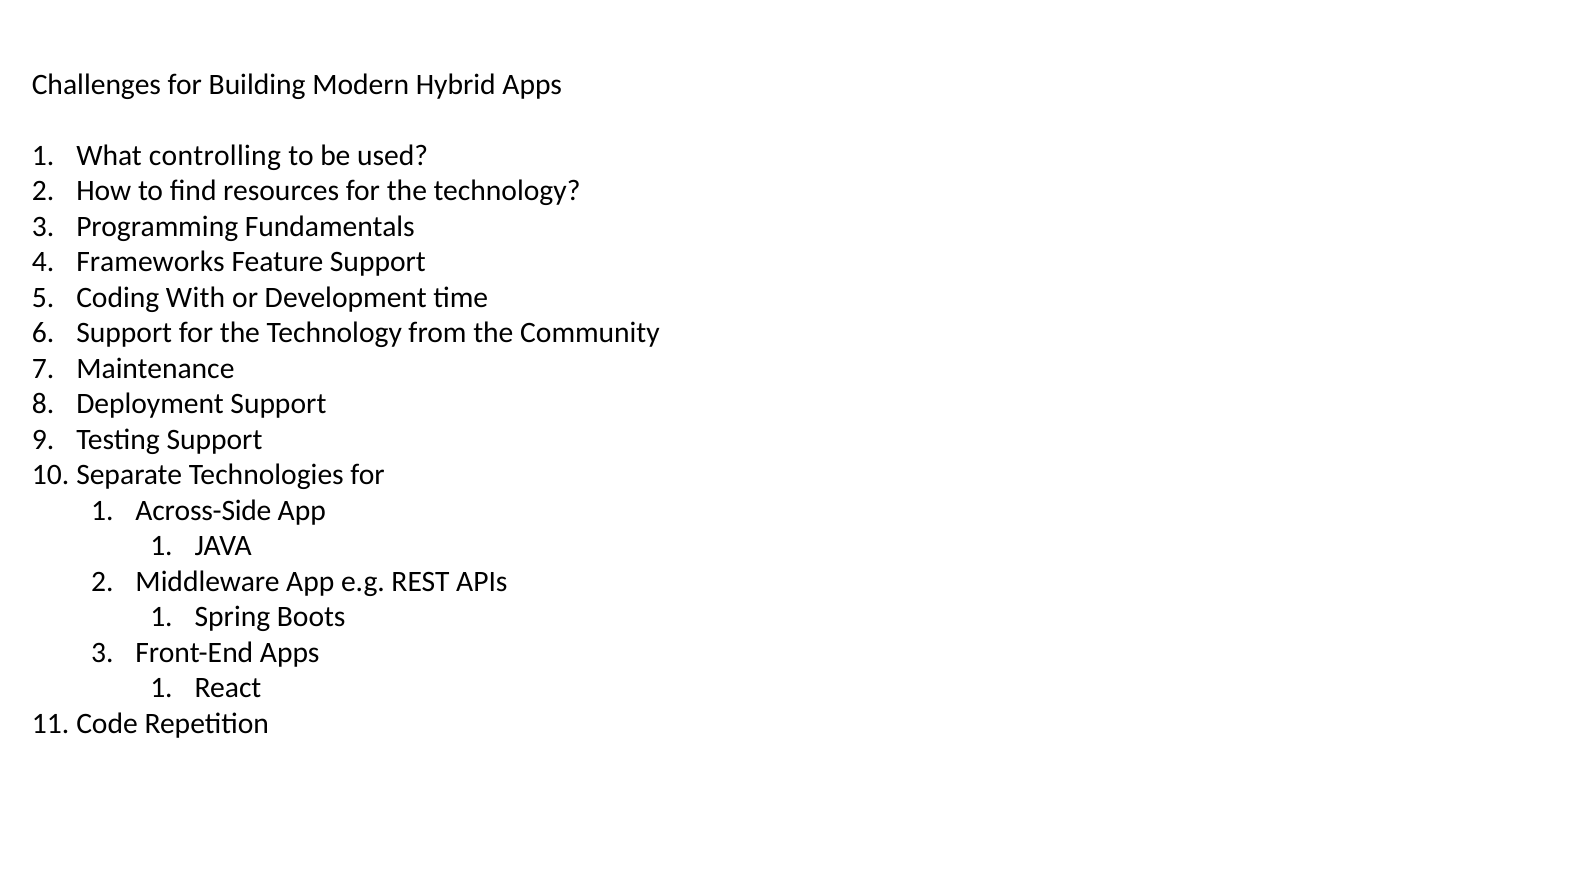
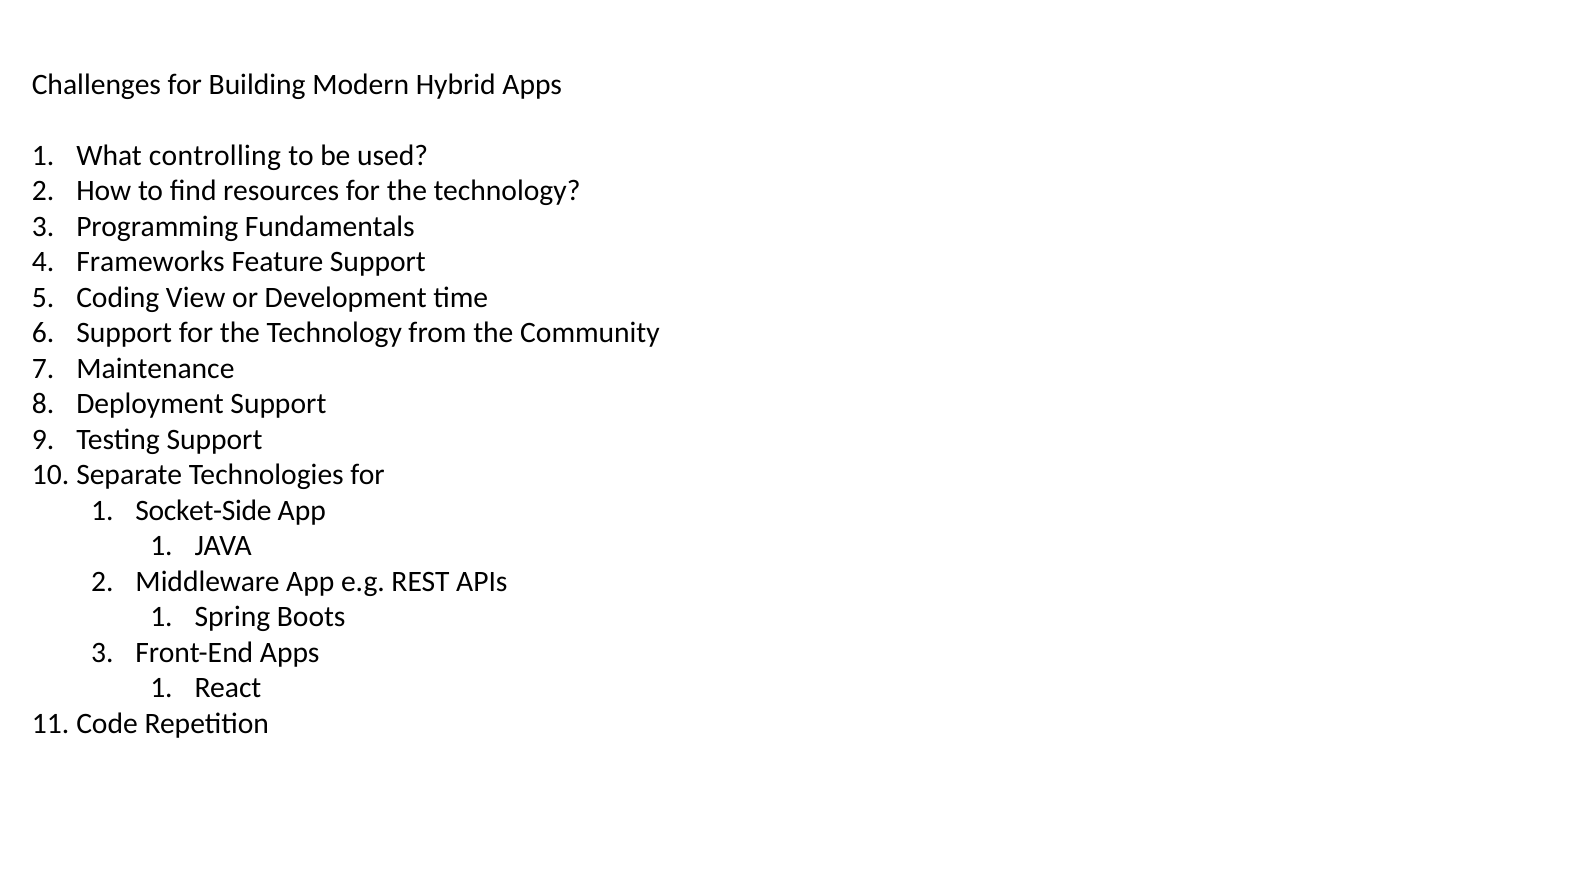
With: With -> View
Across-Side: Across-Side -> Socket-Side
